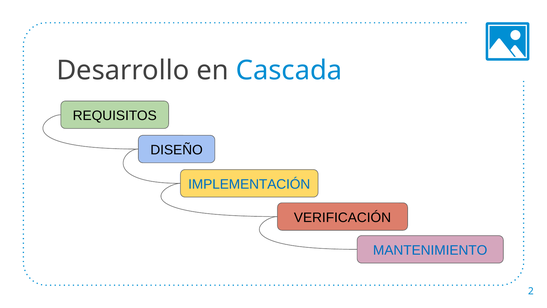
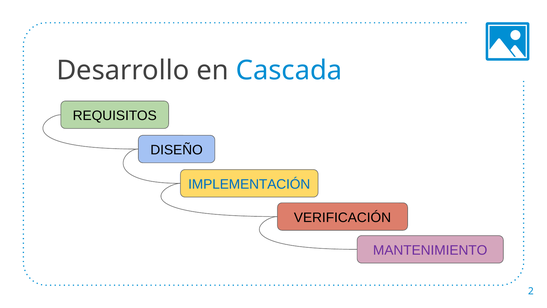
MANTENIMIENTO colour: blue -> purple
